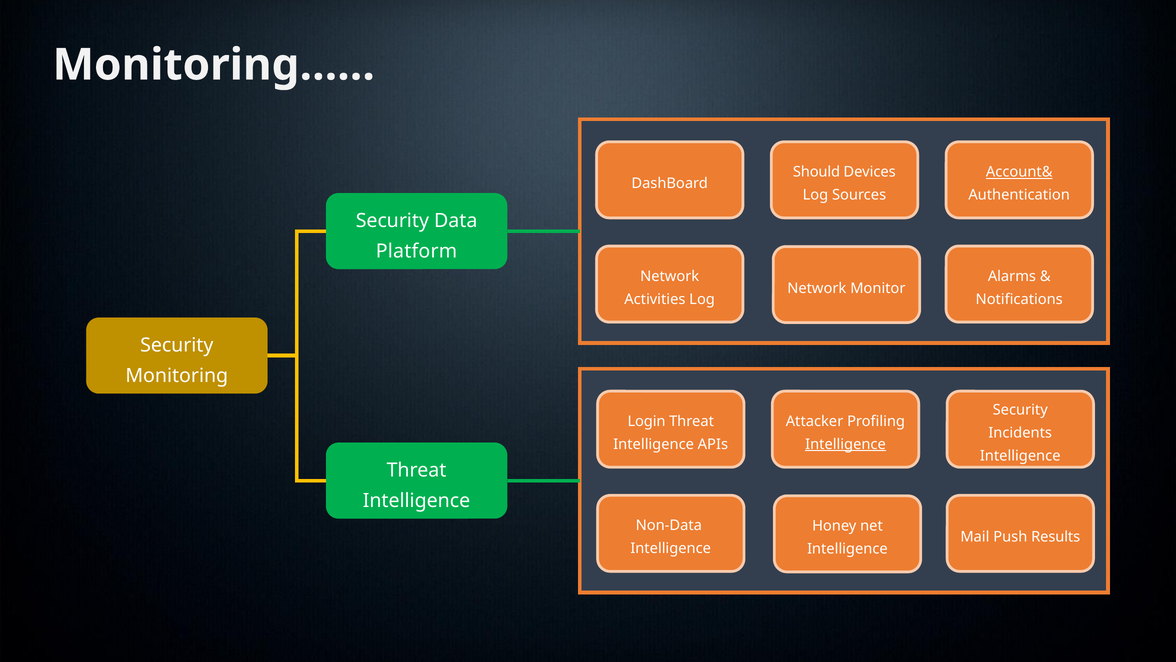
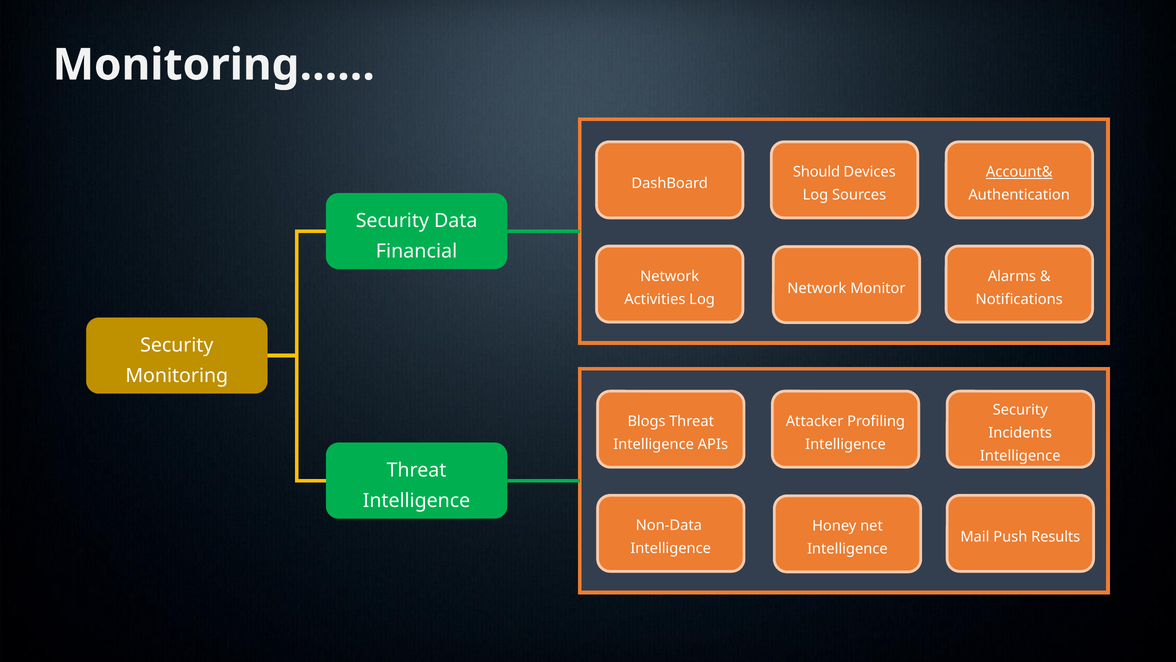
Platform: Platform -> Financial
Login: Login -> Blogs
Intelligence at (845, 444) underline: present -> none
